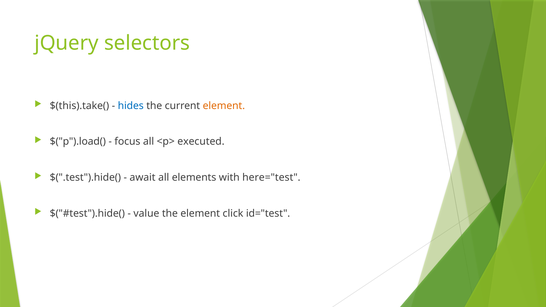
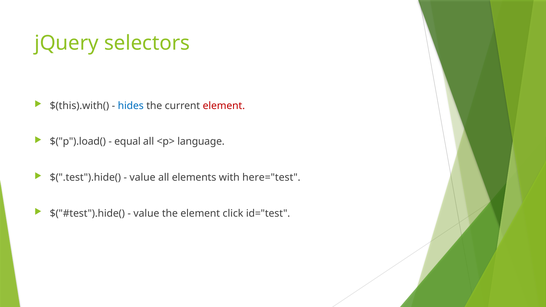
$(this).take(: $(this).take( -> $(this).with(
element at (224, 106) colour: orange -> red
focus: focus -> equal
executed: executed -> language
await at (143, 178): await -> value
